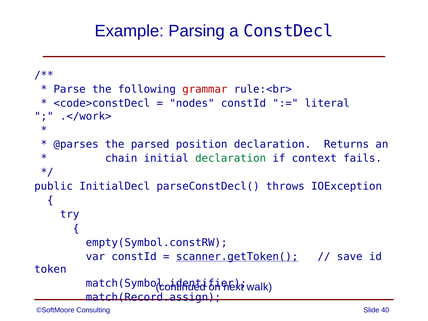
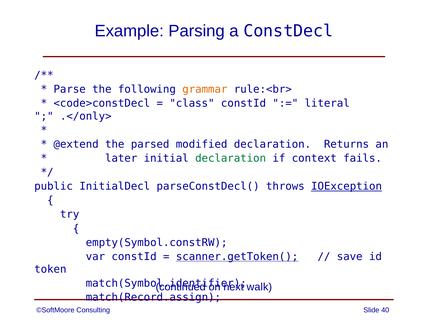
grammar colour: red -> orange
nodes: nodes -> class
.</work>: .</work> -> .</only>
@parses: @parses -> @extend
position: position -> modified
chain: chain -> later
IOException underline: none -> present
